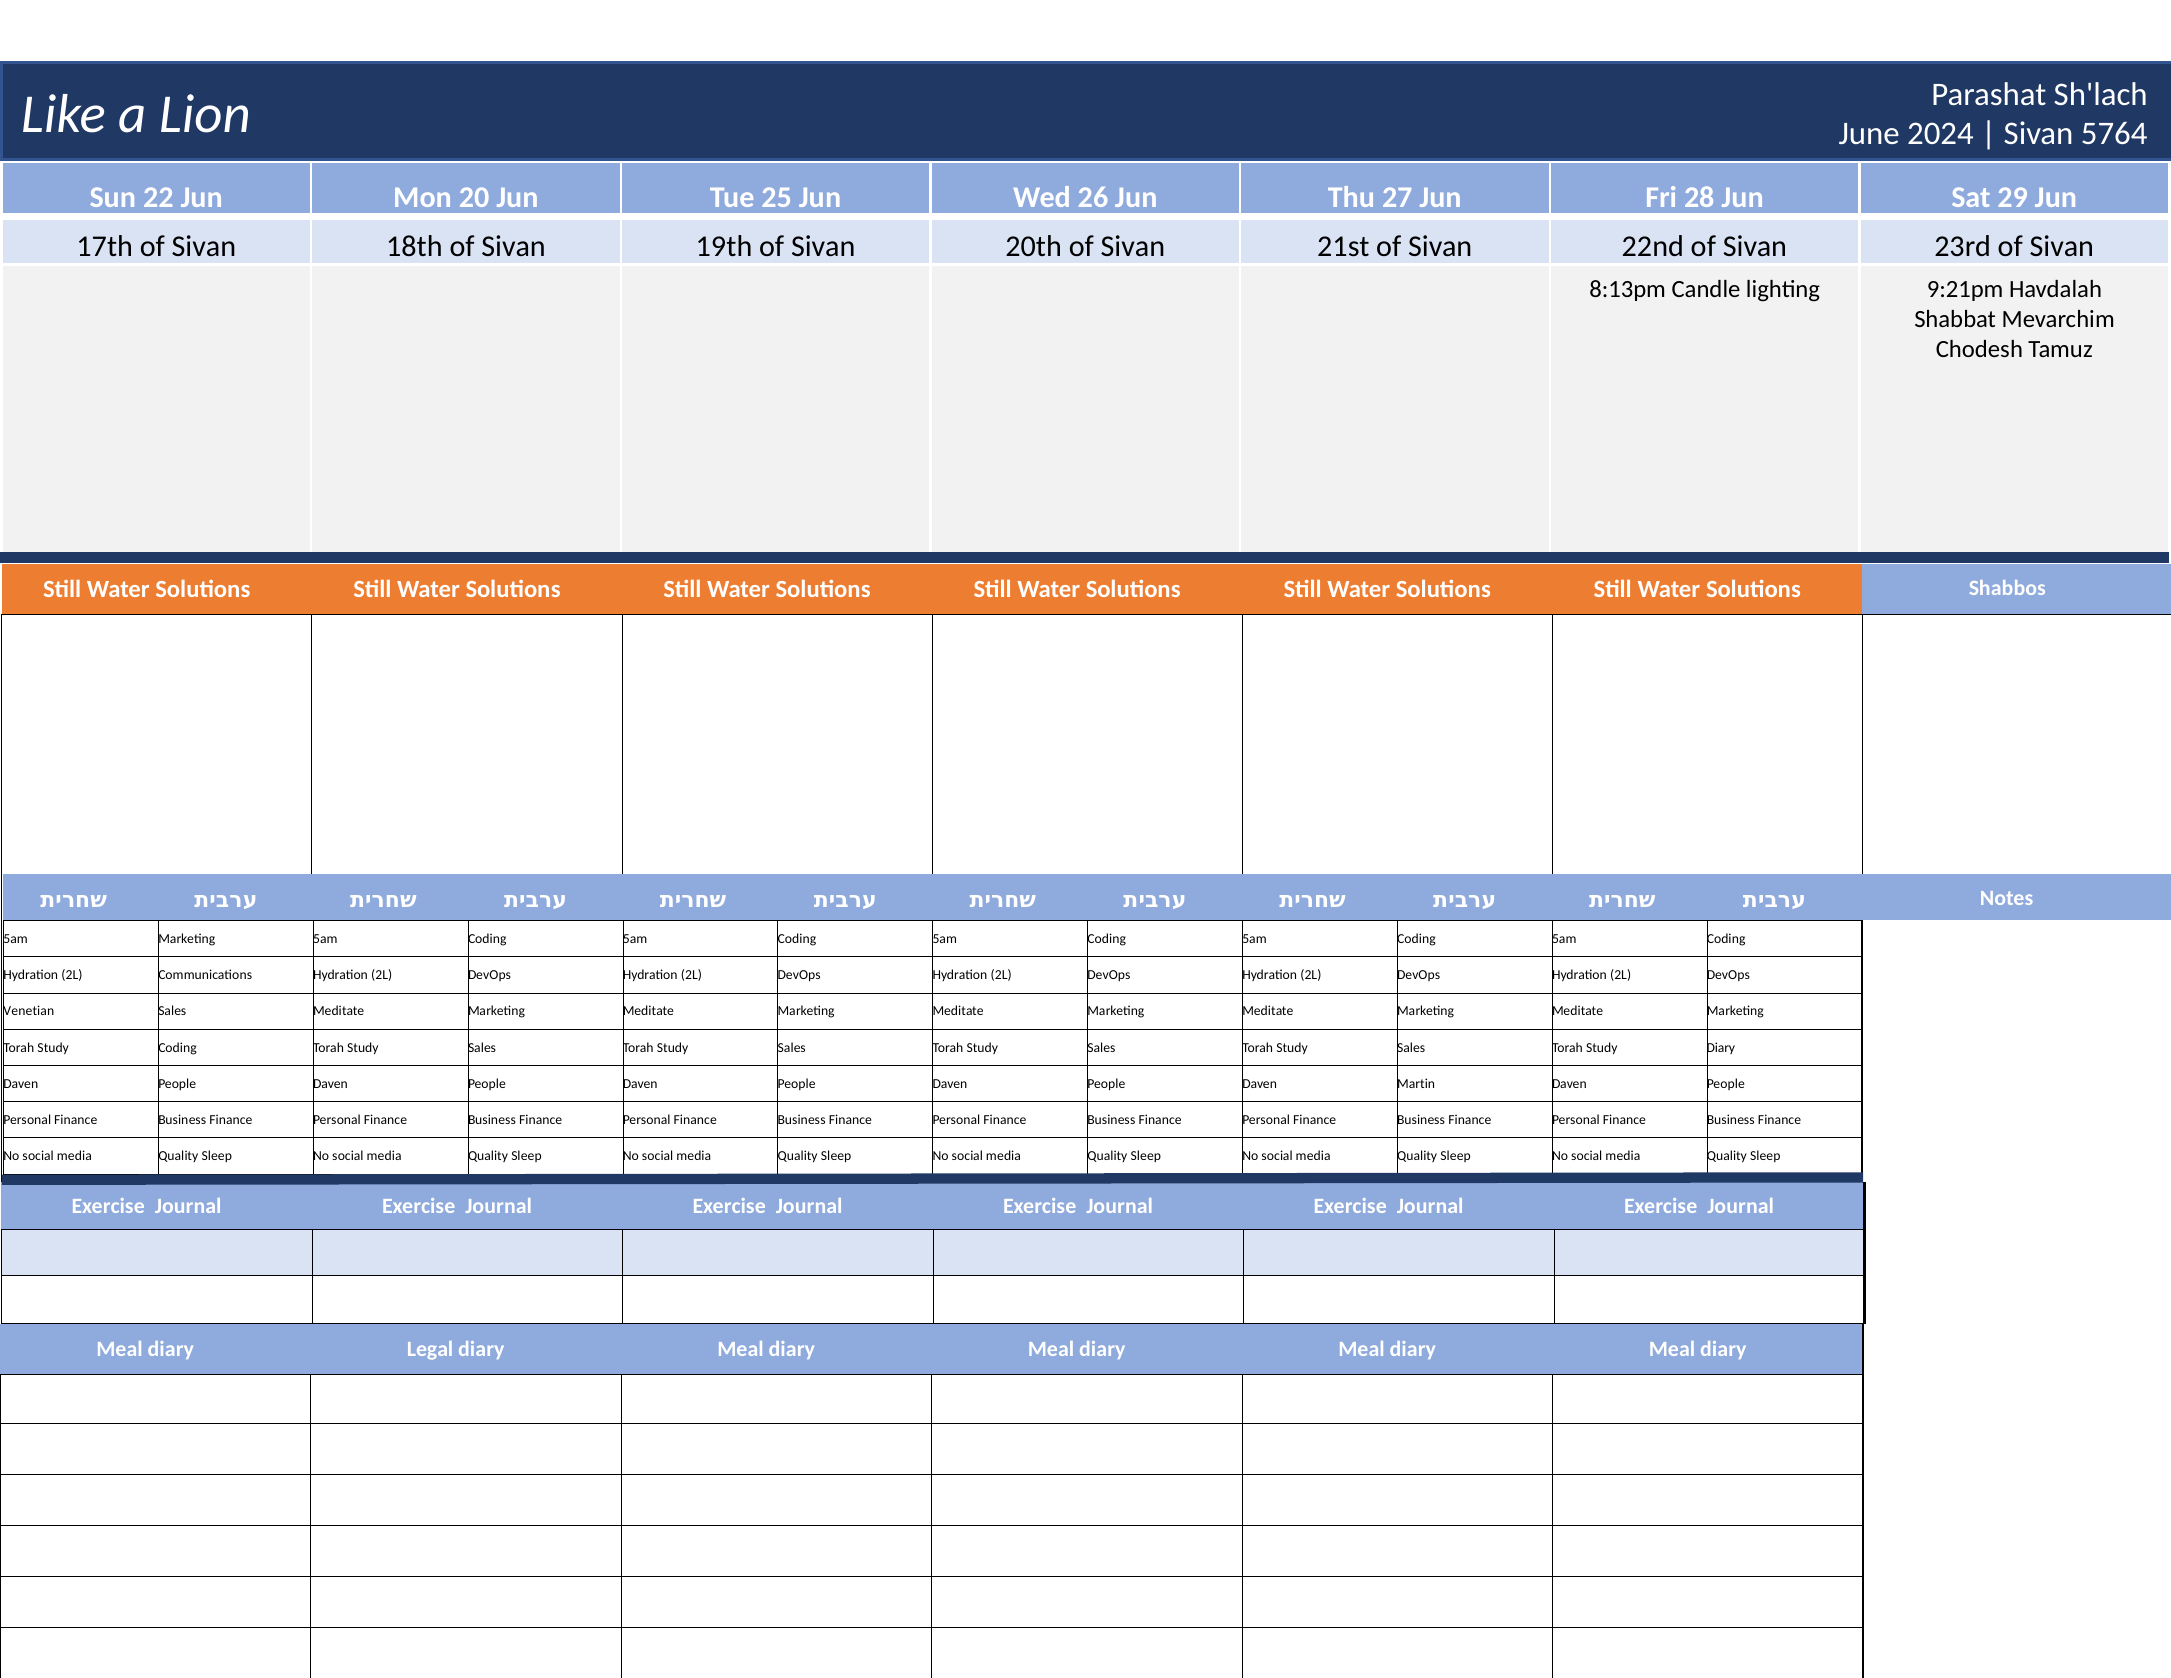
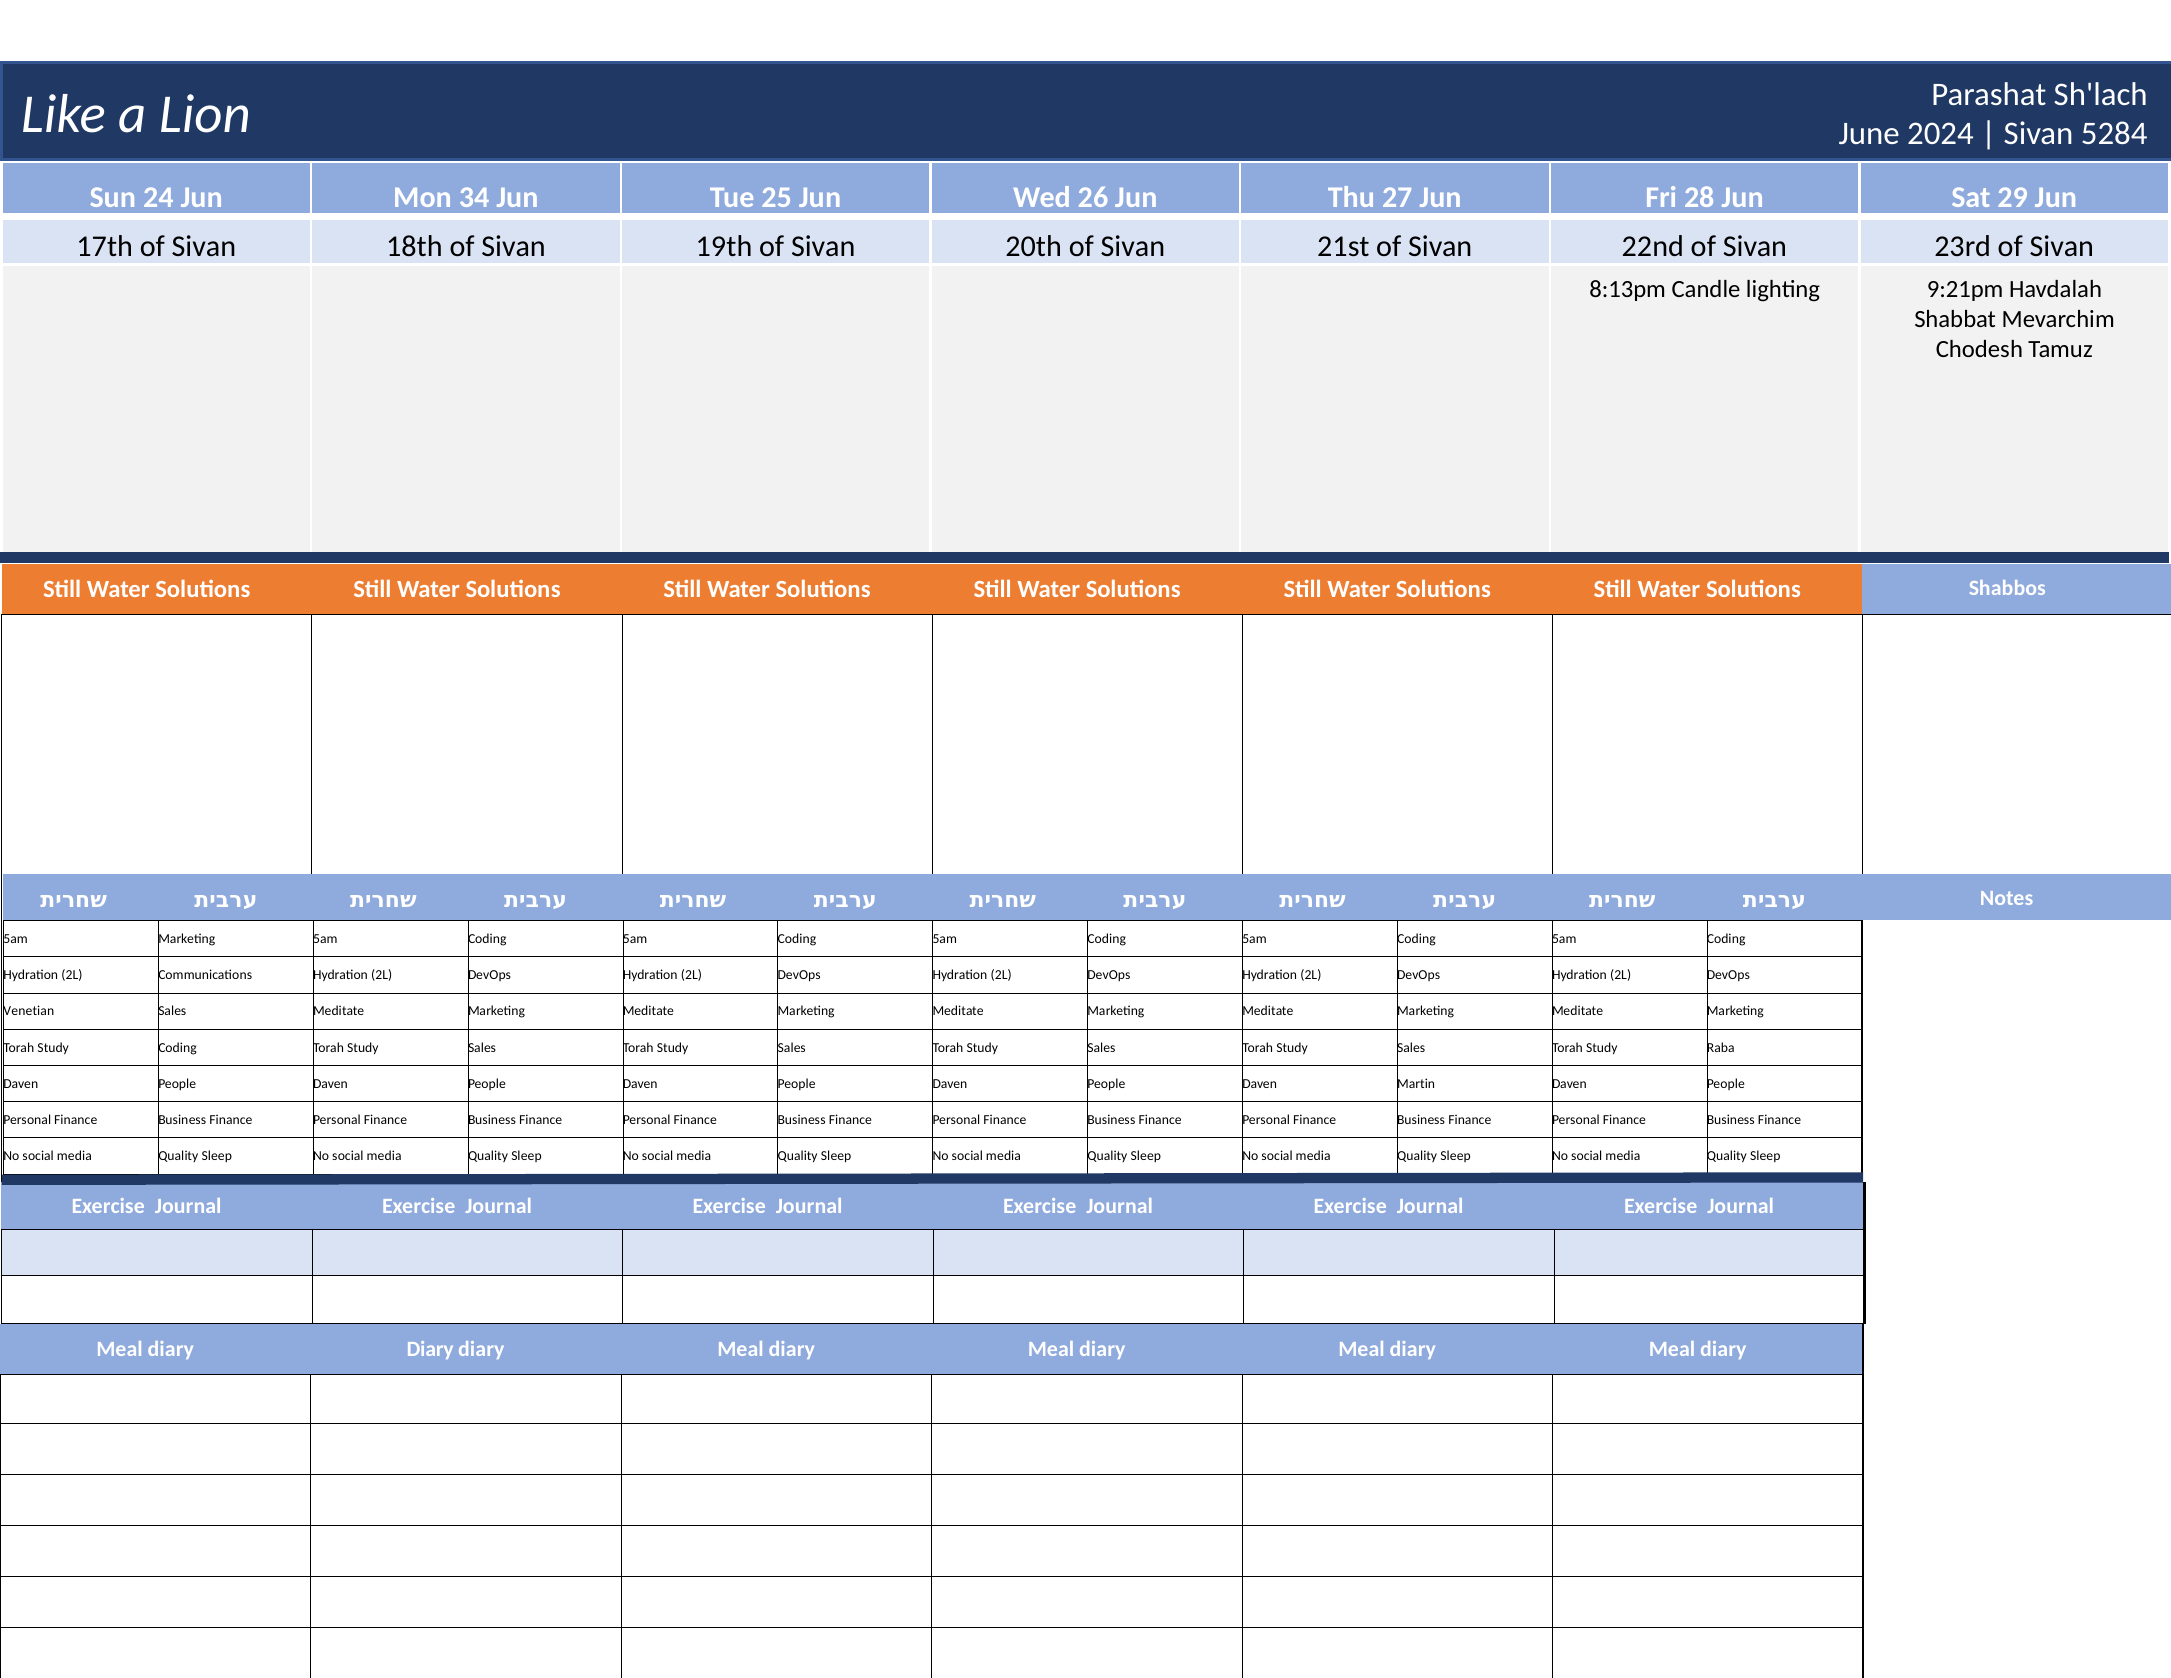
5764: 5764 -> 5284
22: 22 -> 24
20: 20 -> 34
Study Diary: Diary -> Raba
Meal diary Legal: Legal -> Diary
